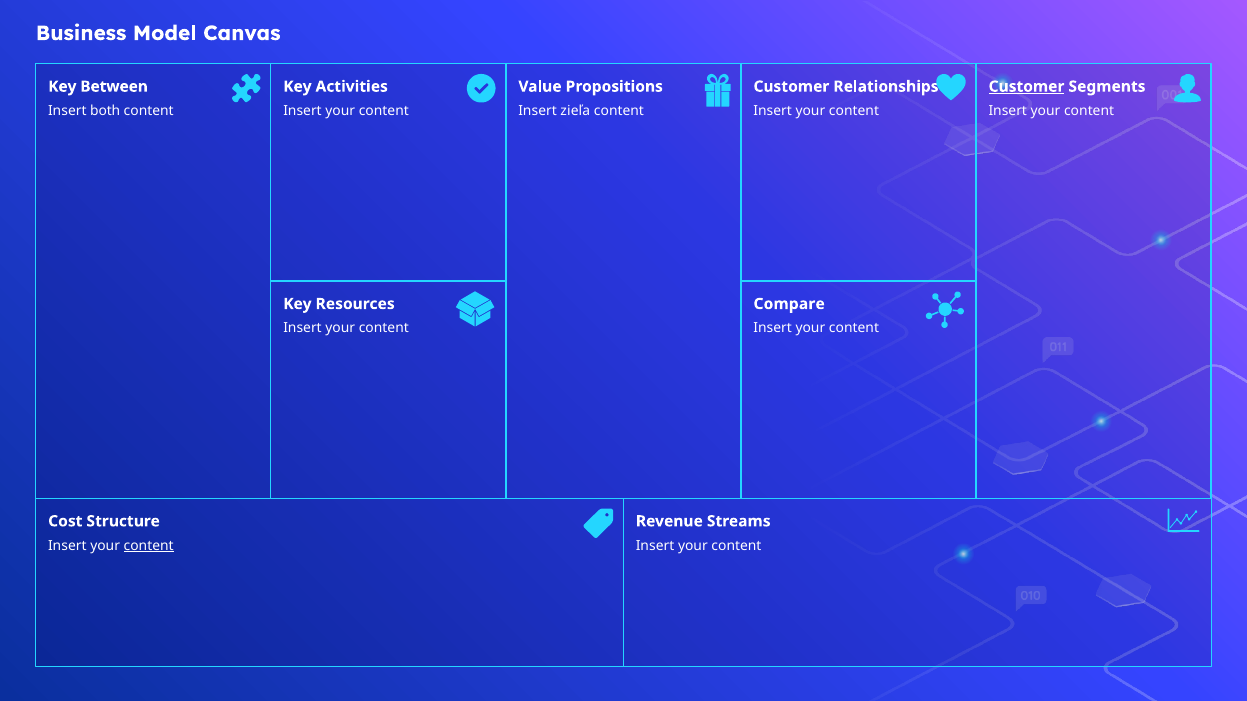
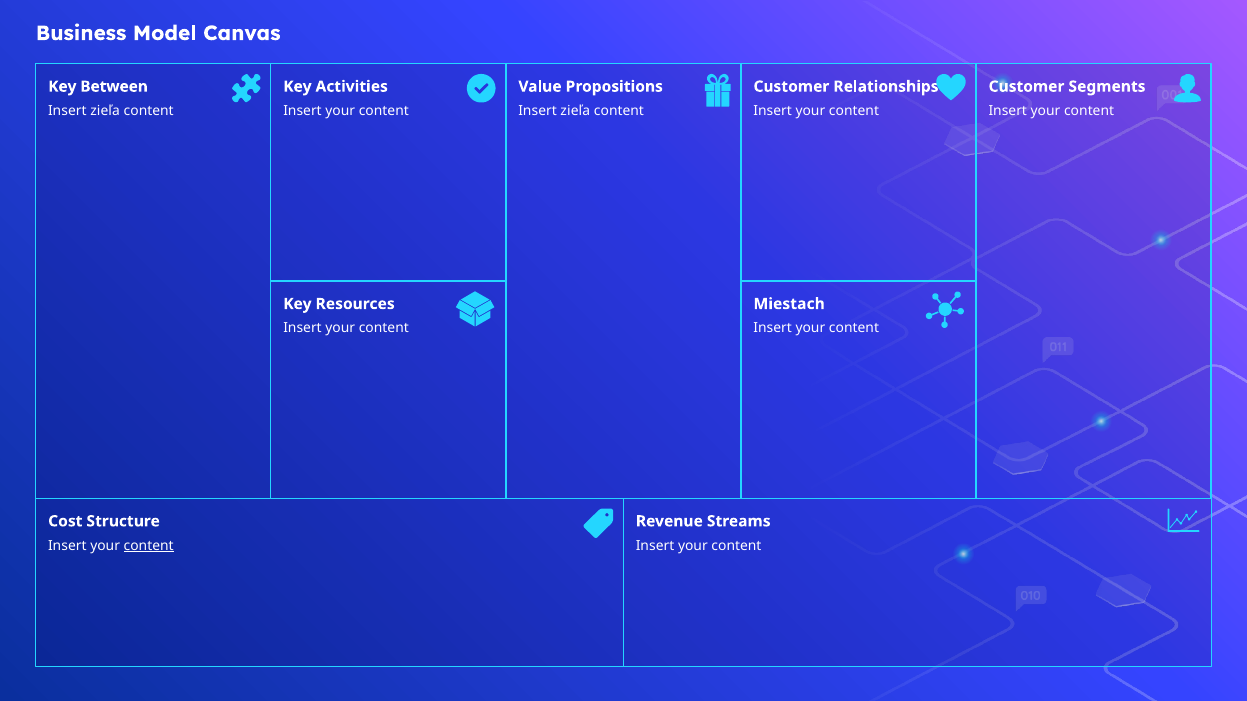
Customer at (1026, 87) underline: present -> none
both at (105, 111): both -> zieľa
Compare: Compare -> Miestach
